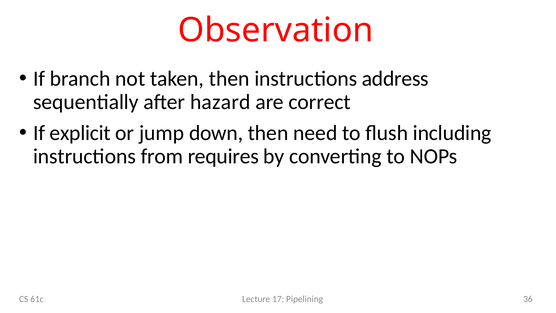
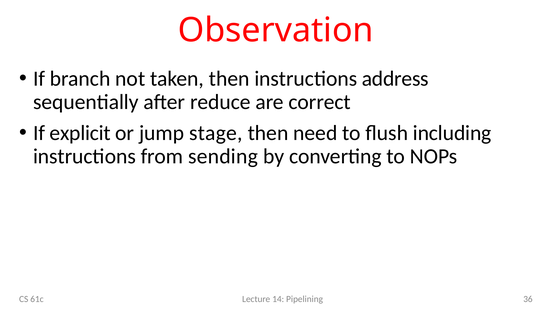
hazard: hazard -> reduce
down: down -> stage
requires: requires -> sending
17: 17 -> 14
